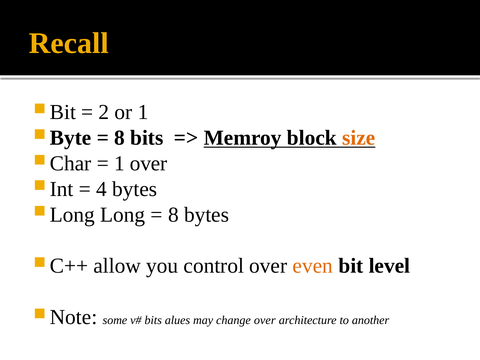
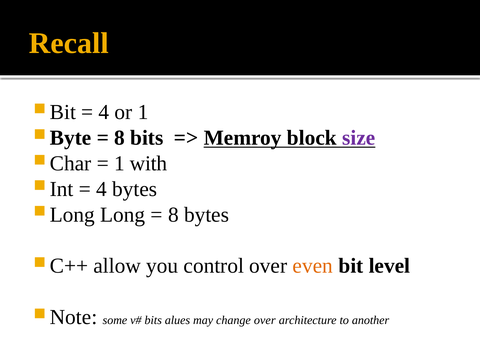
2 at (104, 112): 2 -> 4
size colour: orange -> purple
1 over: over -> with
